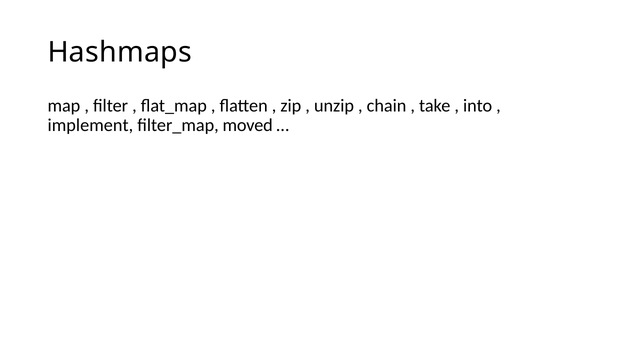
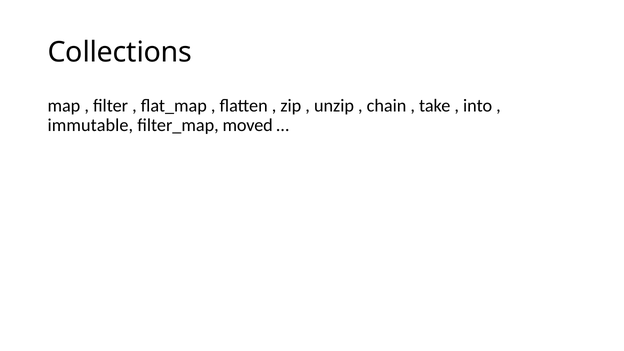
Hashmaps: Hashmaps -> Collections
implement: implement -> immutable
